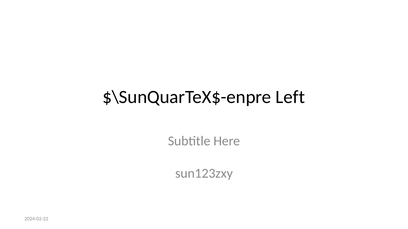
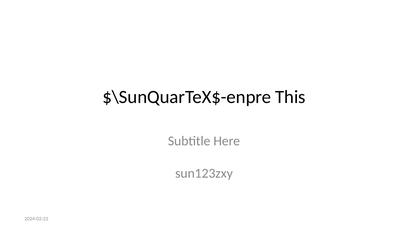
Left: Left -> This
